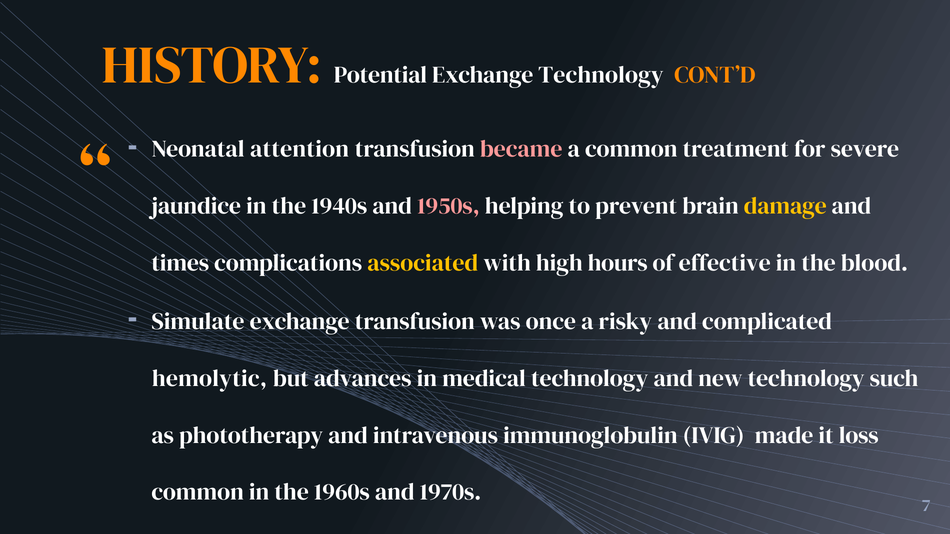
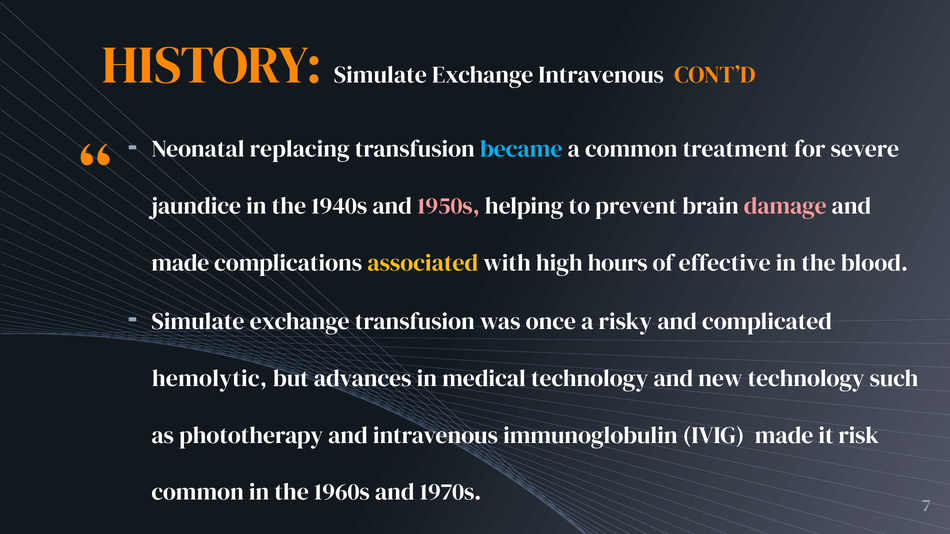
HISTORY Potential: Potential -> Simulate
Exchange Technology: Technology -> Intravenous
attention: attention -> replacing
became colour: pink -> light blue
damage colour: yellow -> pink
times at (180, 263): times -> made
loss: loss -> risk
